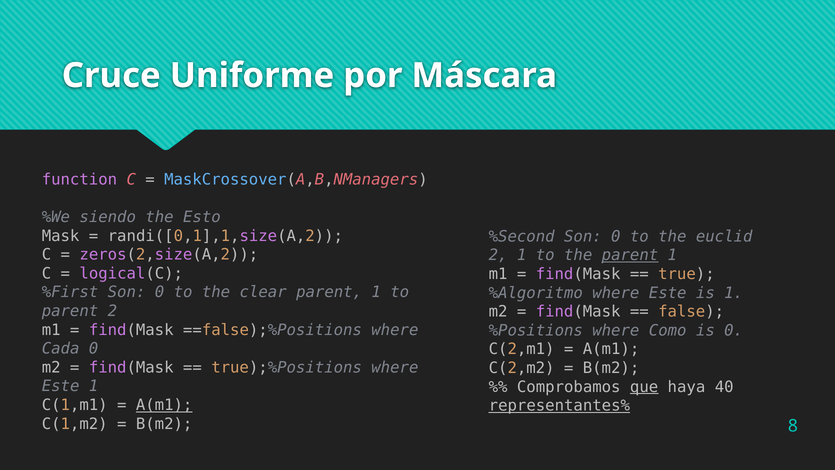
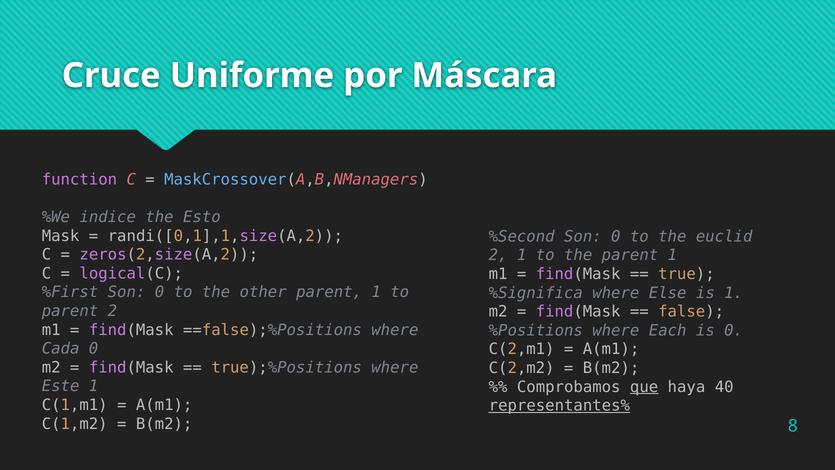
siendo: siendo -> indice
parent at (630, 255) underline: present -> none
clear: clear -> other
%Algoritmo: %Algoritmo -> %Significa
Este at (668, 293): Este -> Else
Como: Como -> Each
A(m1 at (164, 405) underline: present -> none
